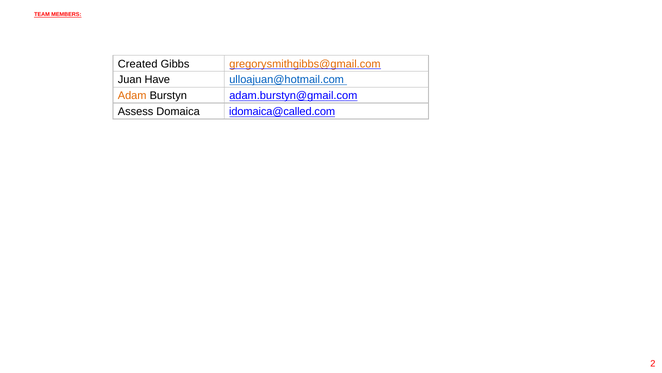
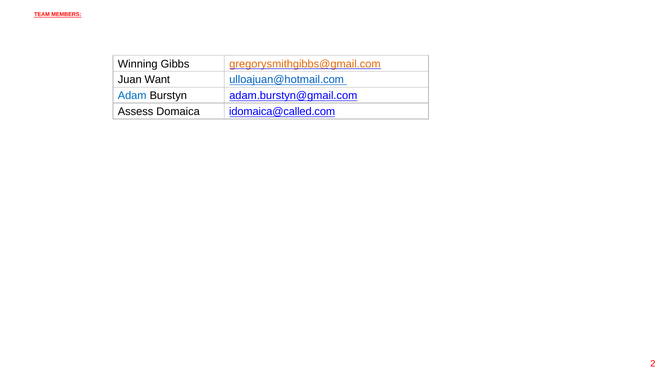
Created: Created -> Winning
Have: Have -> Want
Adam colour: orange -> blue
